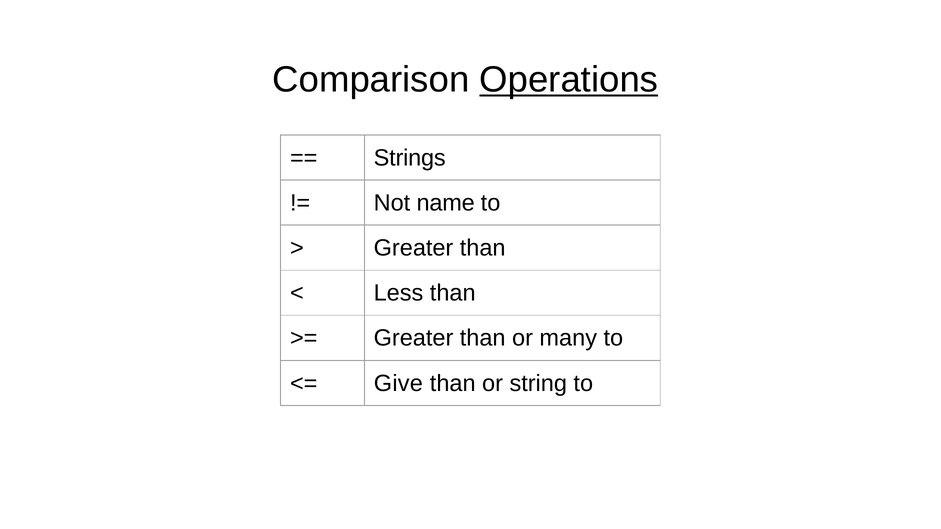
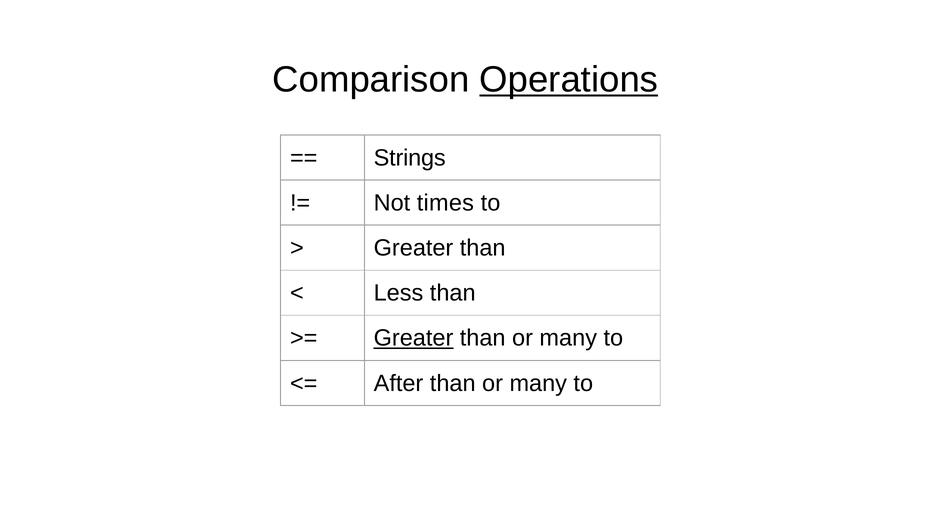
name: name -> times
Greater at (414, 338) underline: none -> present
Give: Give -> After
string at (538, 384): string -> many
